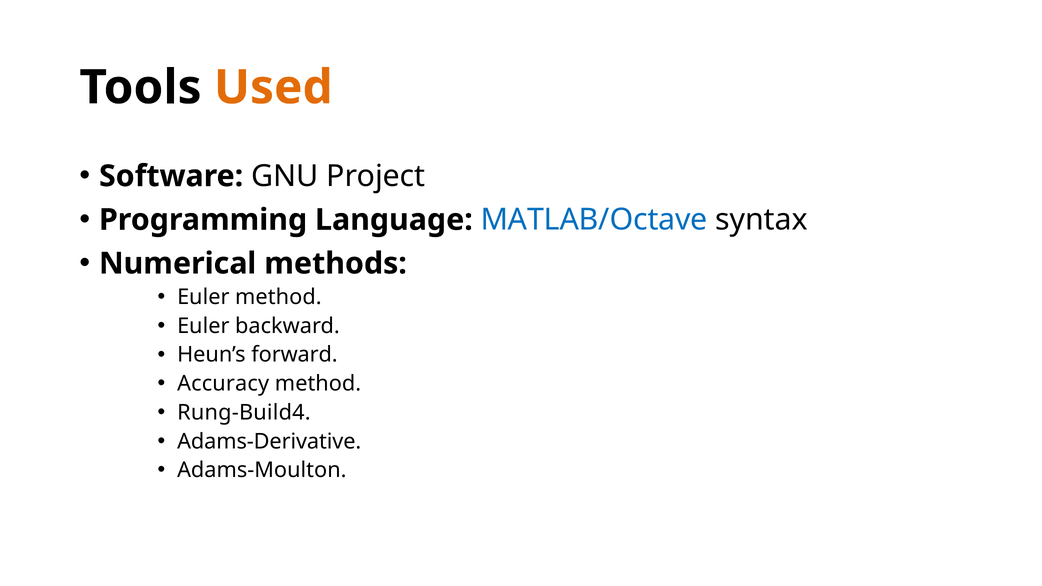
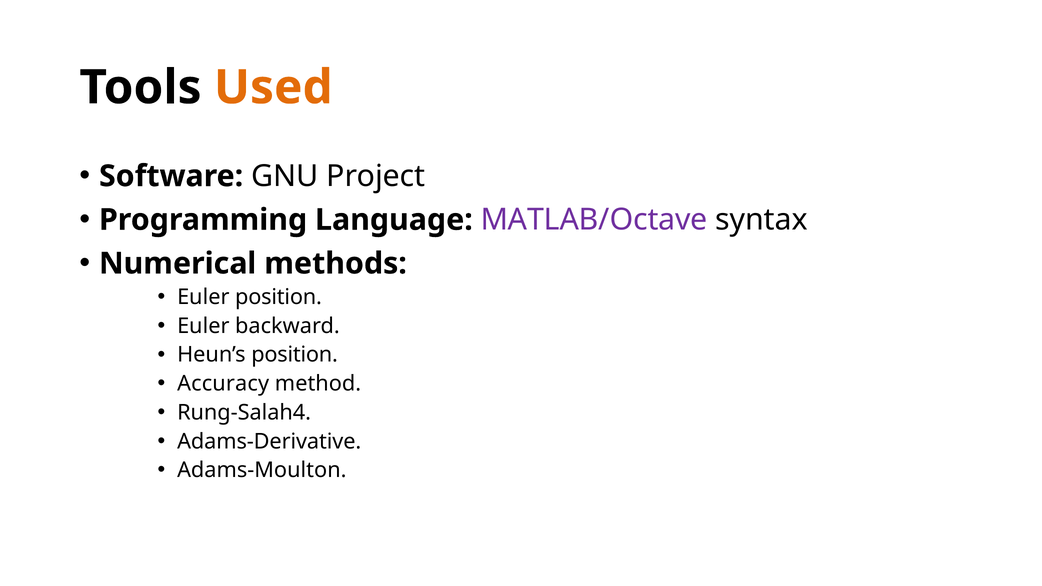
MATLAB/Octave colour: blue -> purple
Euler method: method -> position
Heun’s forward: forward -> position
Rung-Build4: Rung-Build4 -> Rung-Salah4
